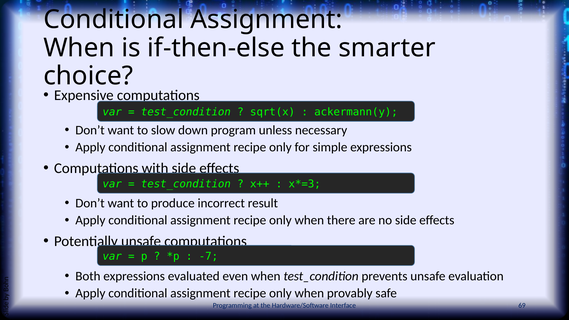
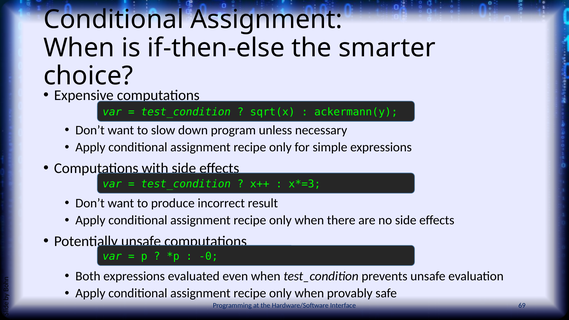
-7: -7 -> -0
